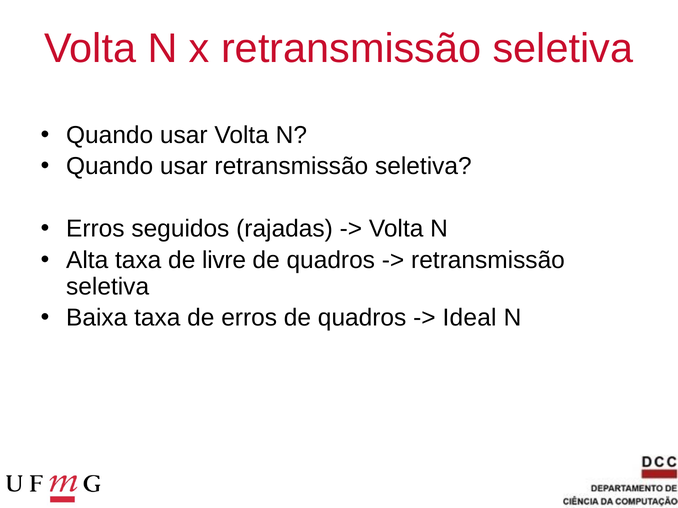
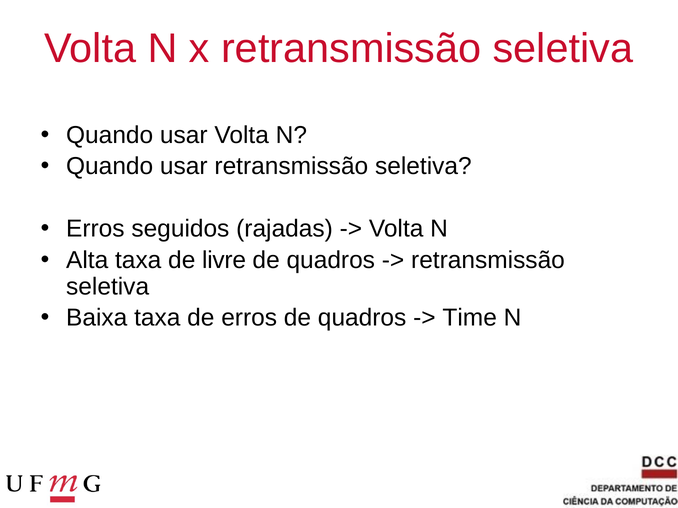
Ideal: Ideal -> Time
